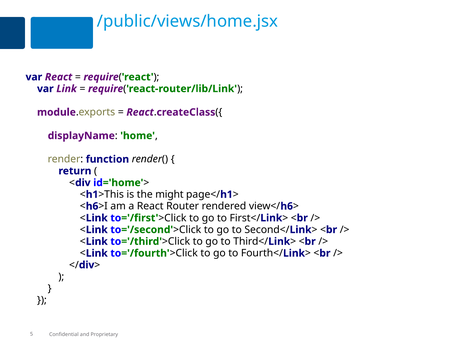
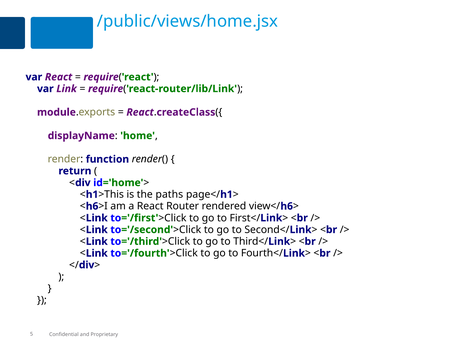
might: might -> paths
